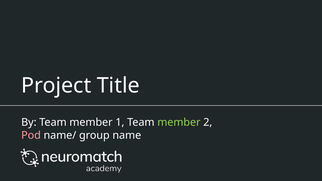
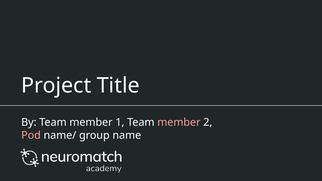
member at (179, 122) colour: light green -> pink
